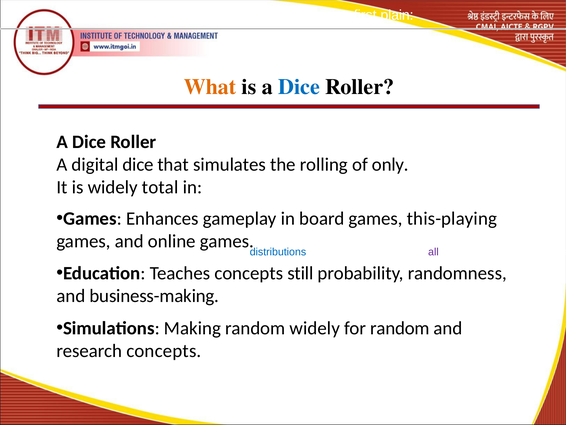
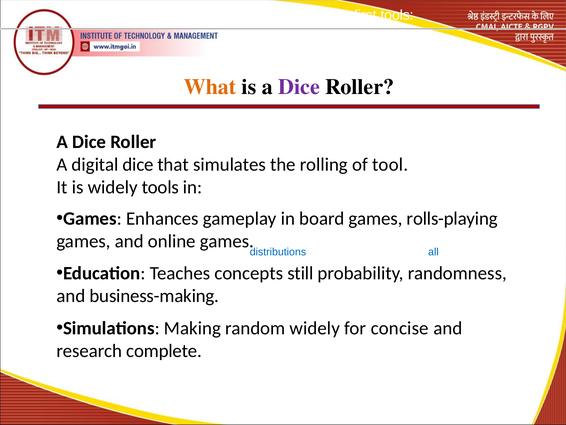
first plain: plain -> tools
Dice at (299, 87) colour: blue -> purple
only: only -> tool
widely total: total -> tools
this-playing: this-playing -> rolls-playing
all colour: purple -> blue
for random: random -> concise
research concepts: concepts -> complete
